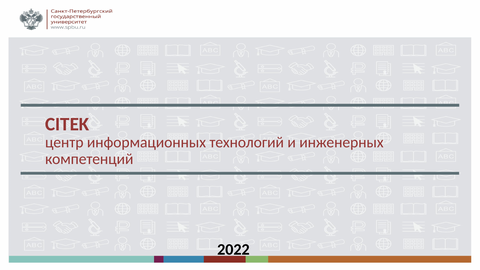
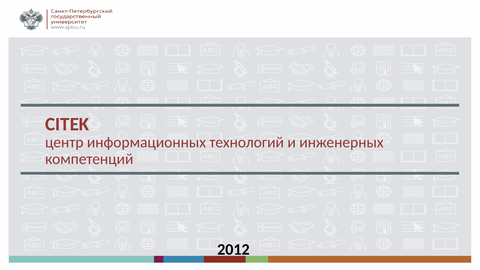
2022: 2022 -> 2012
